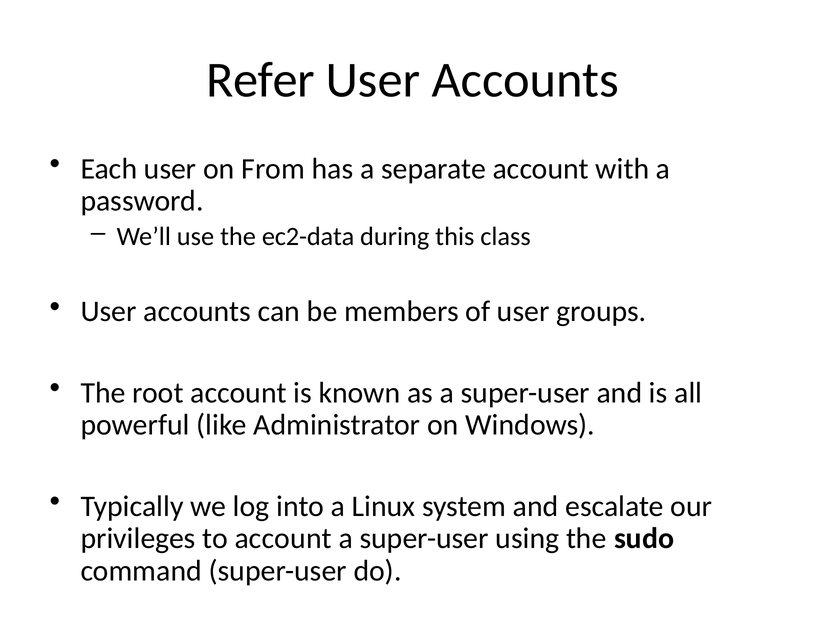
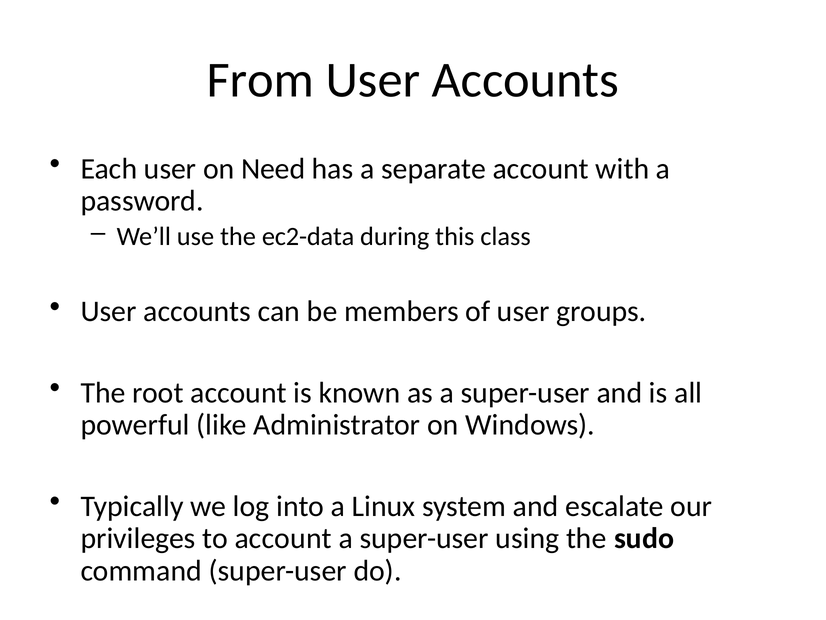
Refer: Refer -> From
From: From -> Need
